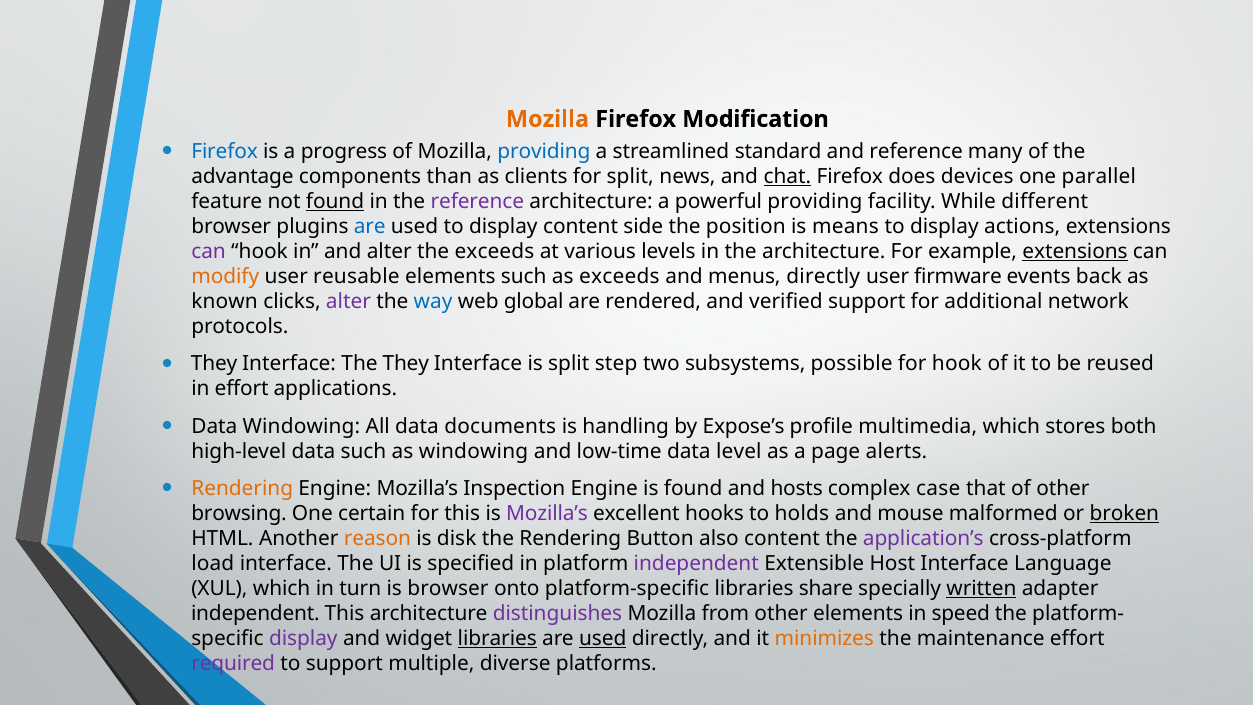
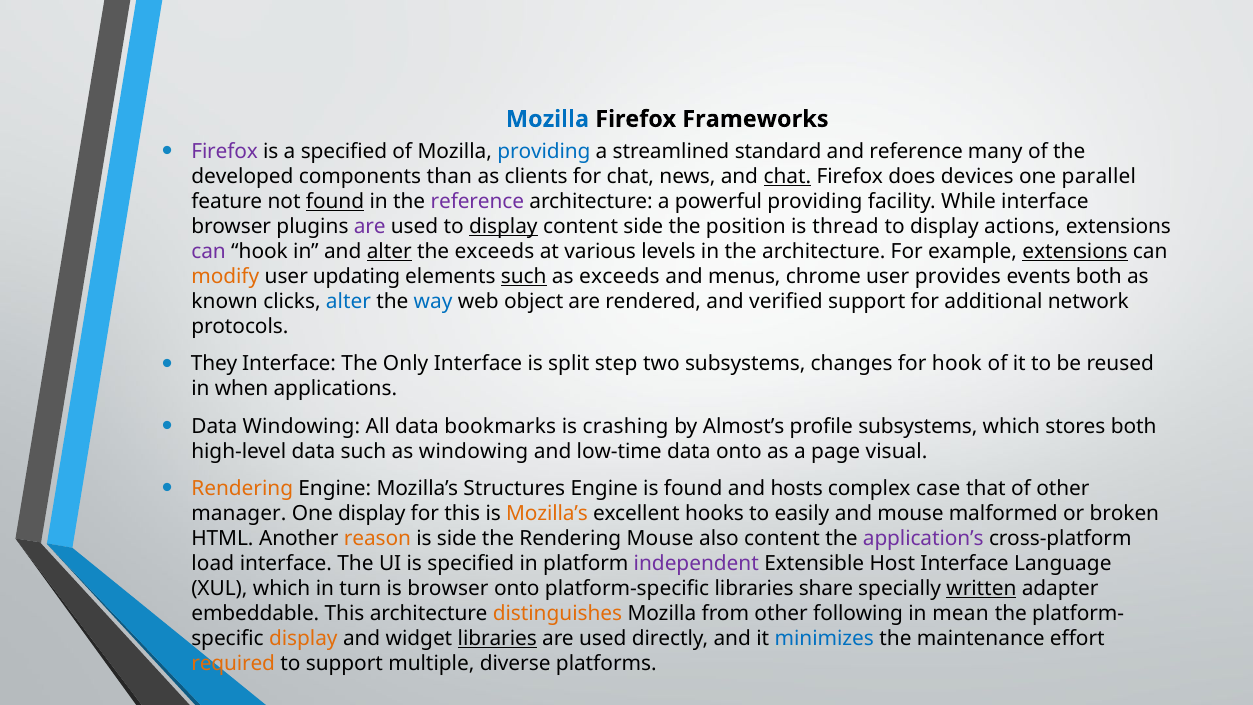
Mozilla at (548, 119) colour: orange -> blue
Modification: Modification -> Frameworks
Firefox at (225, 152) colour: blue -> purple
a progress: progress -> specified
advantage: advantage -> developed
for split: split -> chat
While different: different -> interface
are at (370, 227) colour: blue -> purple
display at (503, 227) underline: none -> present
means: means -> thread
alter at (389, 252) underline: none -> present
reusable: reusable -> updating
such at (524, 277) underline: none -> present
menus directly: directly -> chrome
firmware: firmware -> provides
events back: back -> both
alter at (348, 302) colour: purple -> blue
global: global -> object
The They: They -> Only
possible: possible -> changes
in effort: effort -> when
documents: documents -> bookmarks
handling: handling -> crashing
Expose’s: Expose’s -> Almost’s
profile multimedia: multimedia -> subsystems
data level: level -> onto
alerts: alerts -> visual
Inspection: Inspection -> Structures
browsing: browsing -> manager
One certain: certain -> display
Mozilla’s at (547, 513) colour: purple -> orange
holds: holds -> easily
broken underline: present -> none
is disk: disk -> side
Rendering Button: Button -> Mouse
independent at (255, 613): independent -> embeddable
distinguishes colour: purple -> orange
other elements: elements -> following
speed: speed -> mean
display at (303, 638) colour: purple -> orange
used at (603, 638) underline: present -> none
minimizes colour: orange -> blue
required colour: purple -> orange
